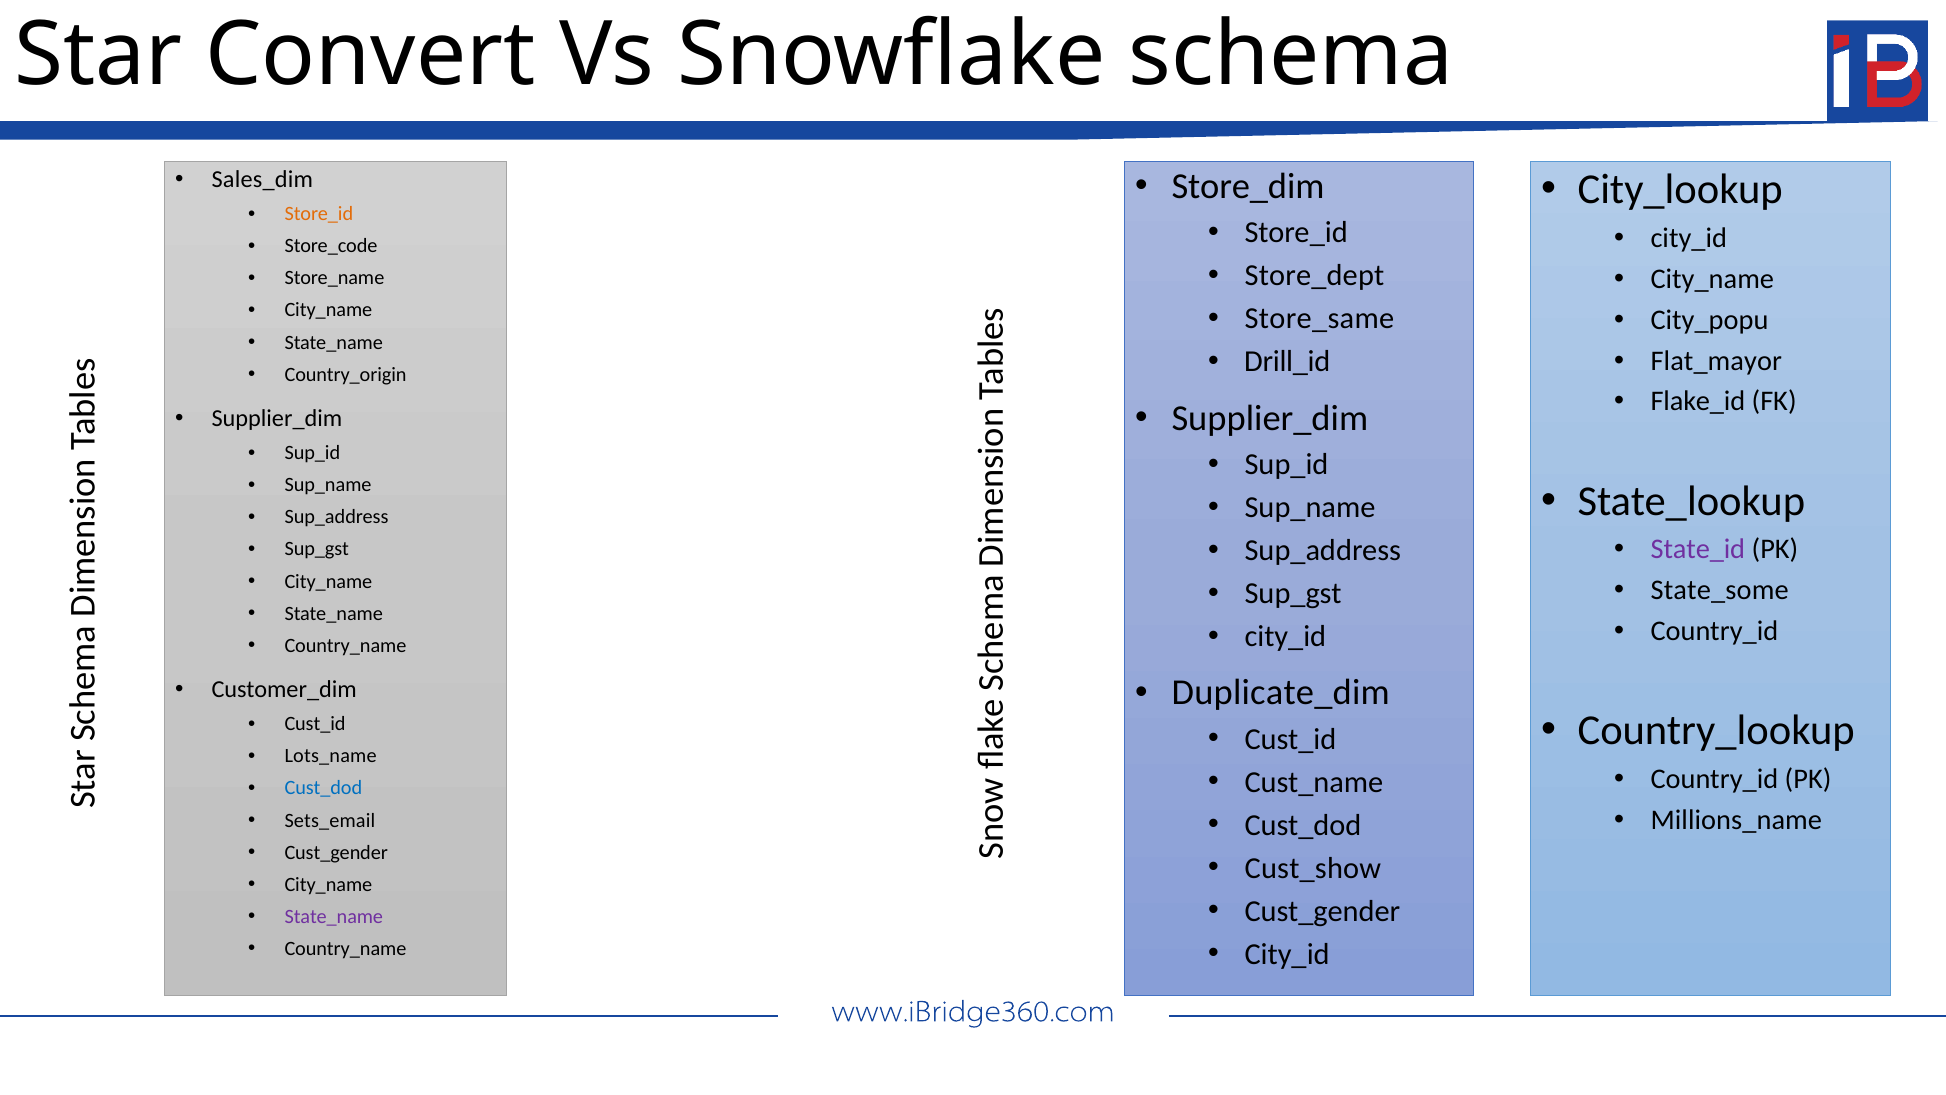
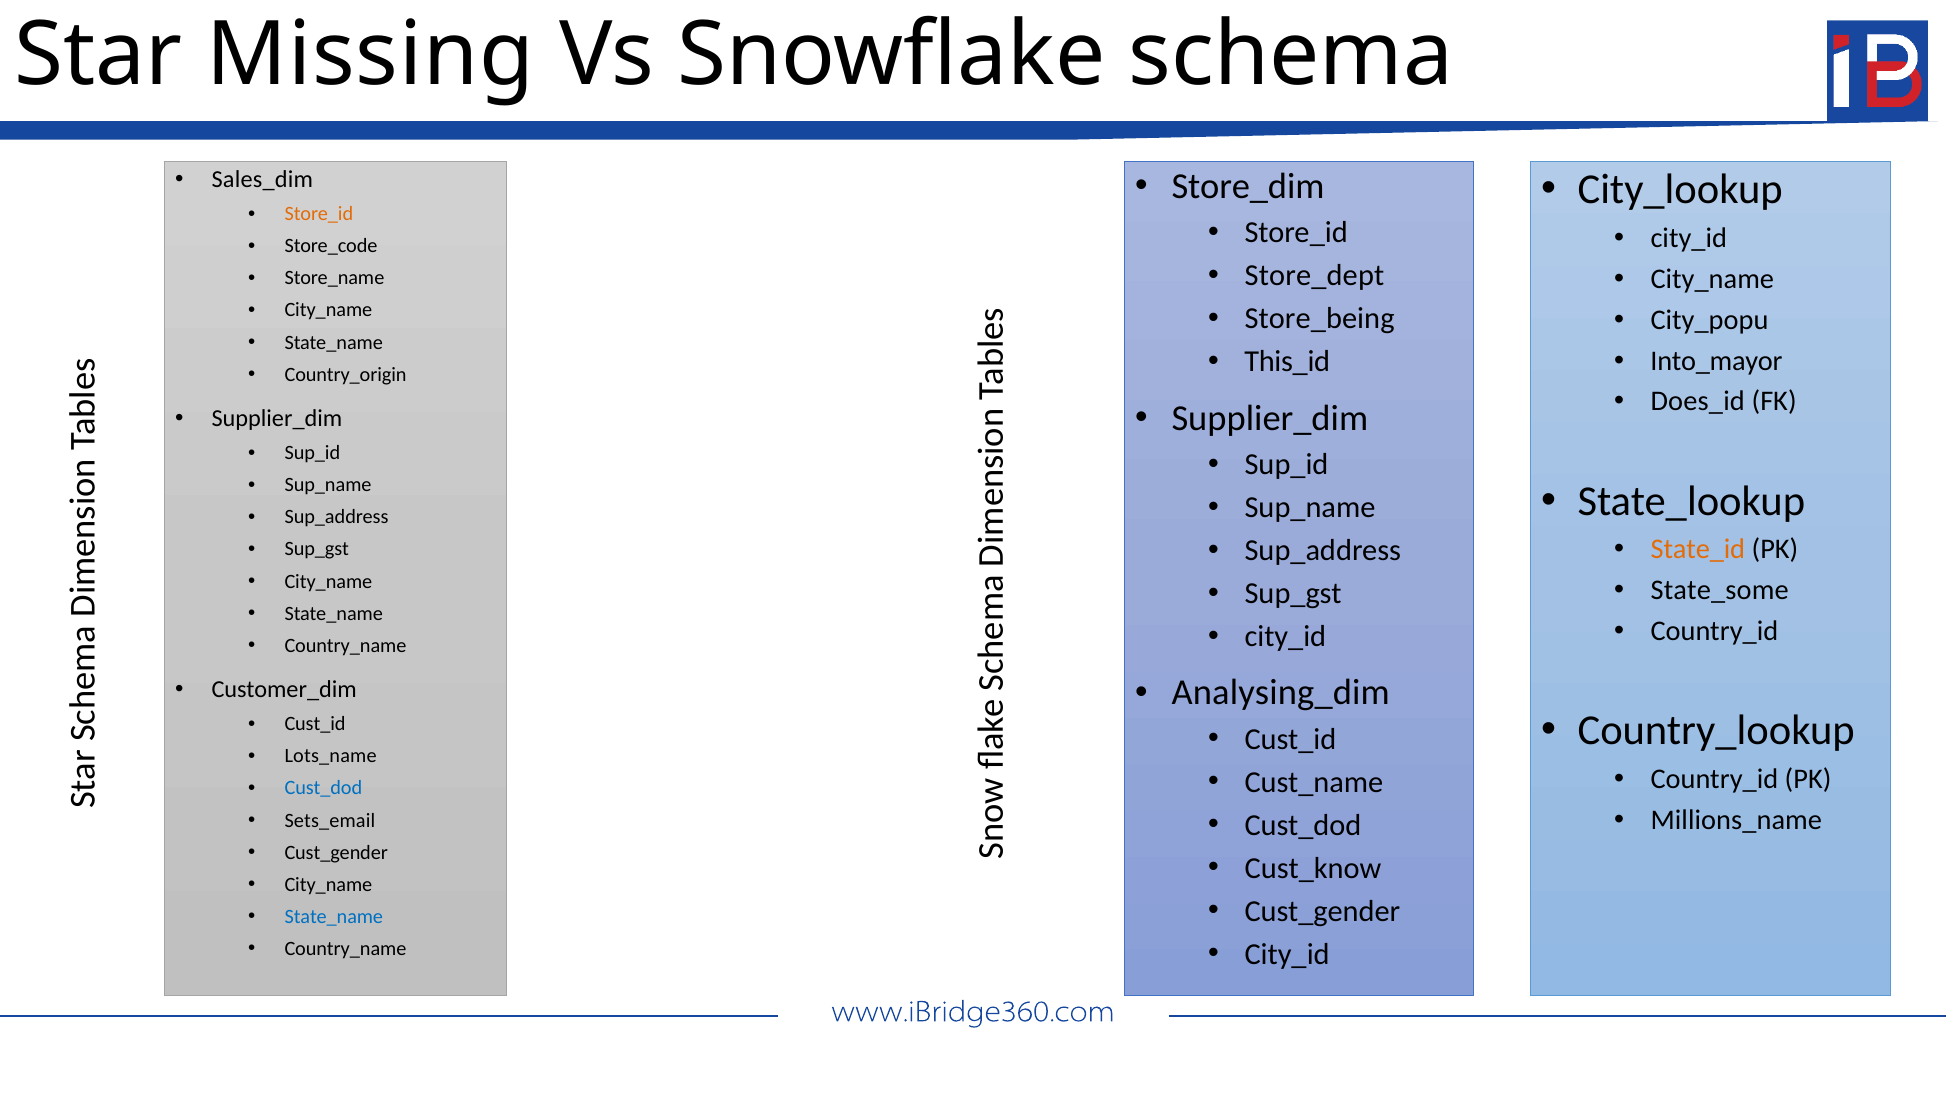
Convert: Convert -> Missing
Store_same: Store_same -> Store_being
Drill_id: Drill_id -> This_id
Flat_mayor: Flat_mayor -> Into_mayor
Flake_id: Flake_id -> Does_id
State_id colour: purple -> orange
Duplicate_dim: Duplicate_dim -> Analysing_dim
Cust_show: Cust_show -> Cust_know
State_name at (334, 916) colour: purple -> blue
